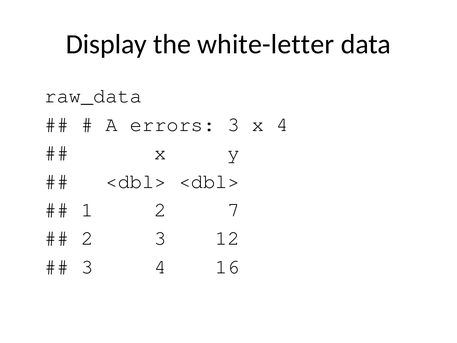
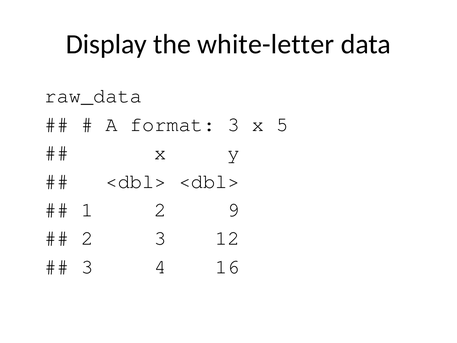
errors: errors -> format
x 4: 4 -> 5
7: 7 -> 9
